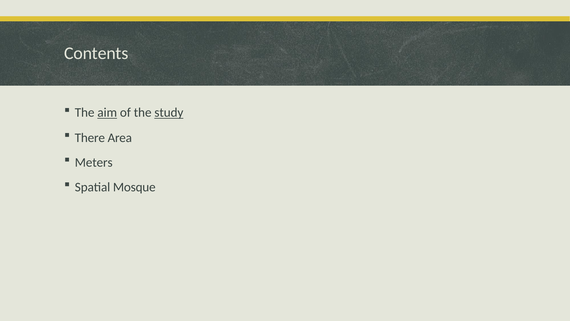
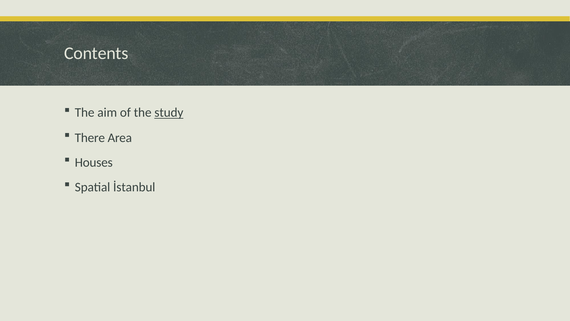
aim underline: present -> none
Meters: Meters -> Houses
Mosque: Mosque -> İstanbul
